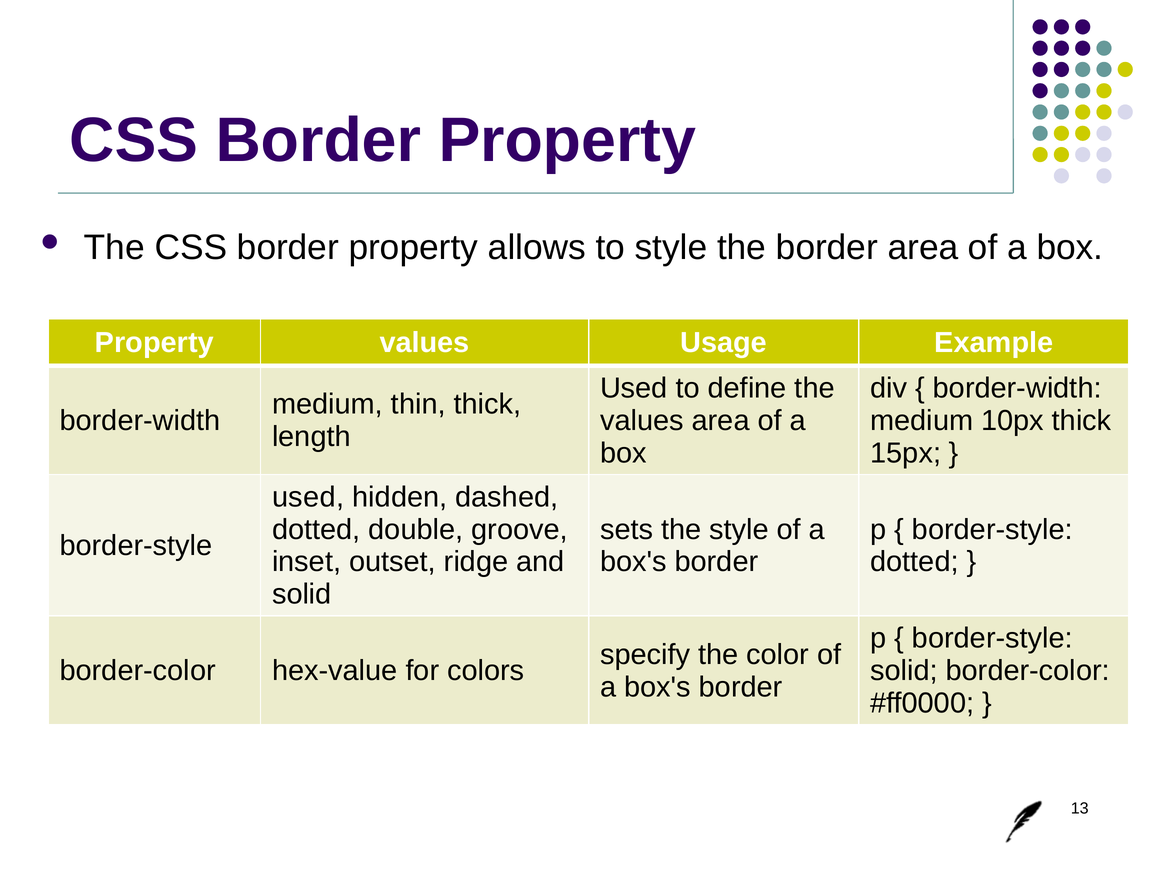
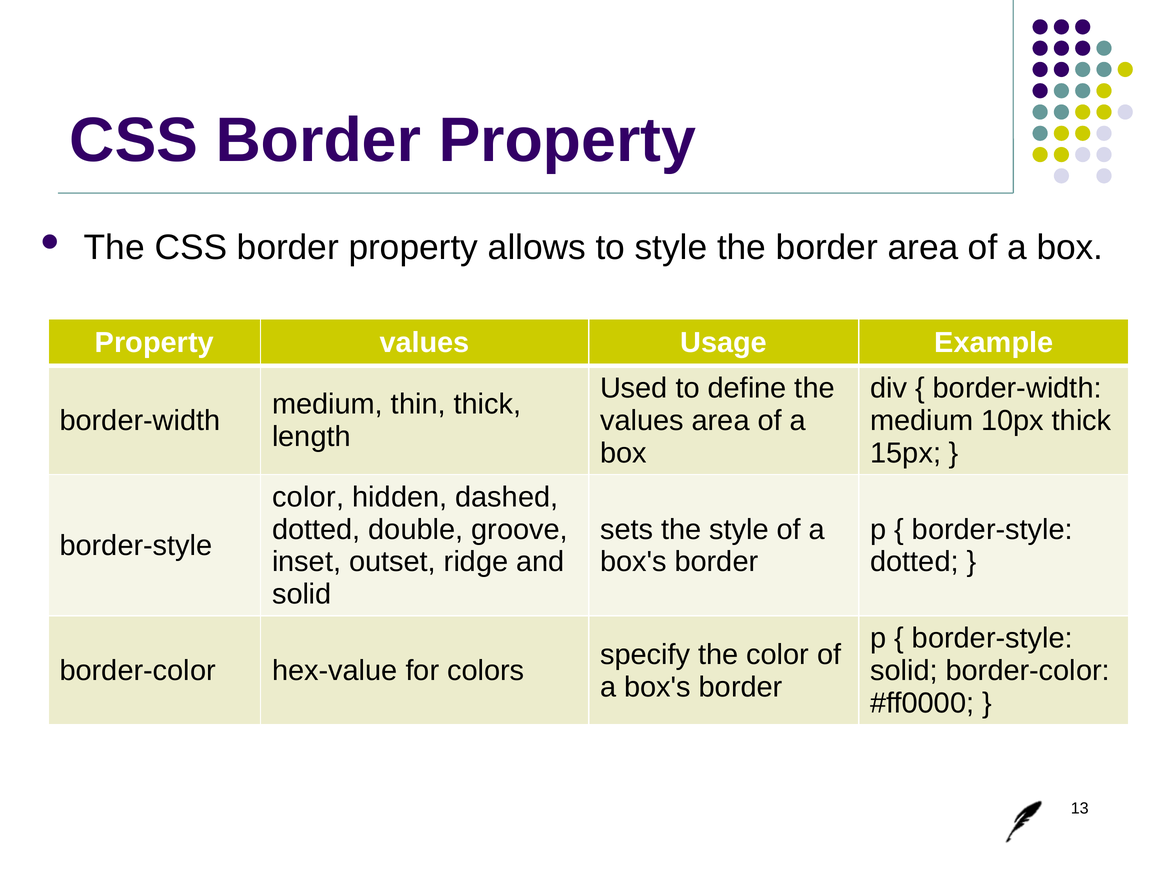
used at (308, 497): used -> color
